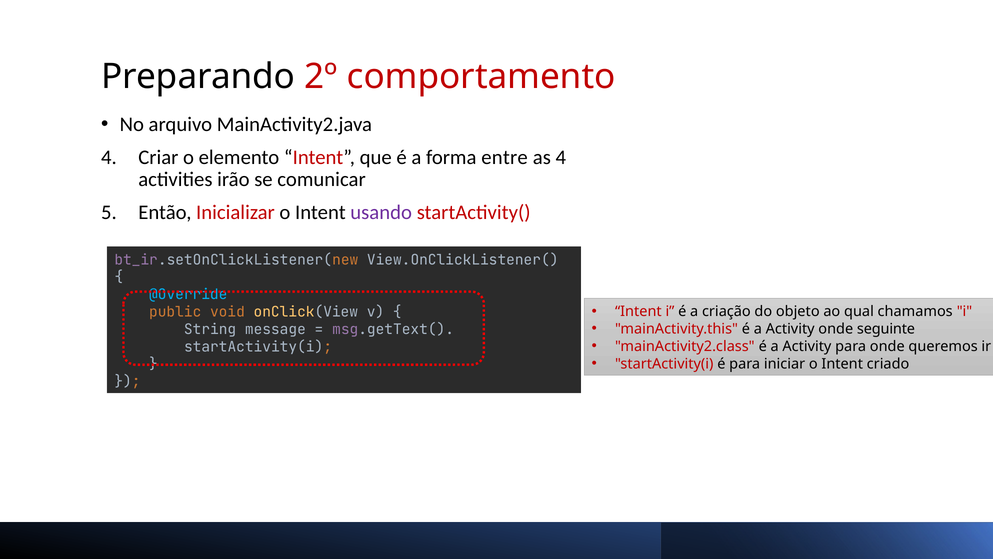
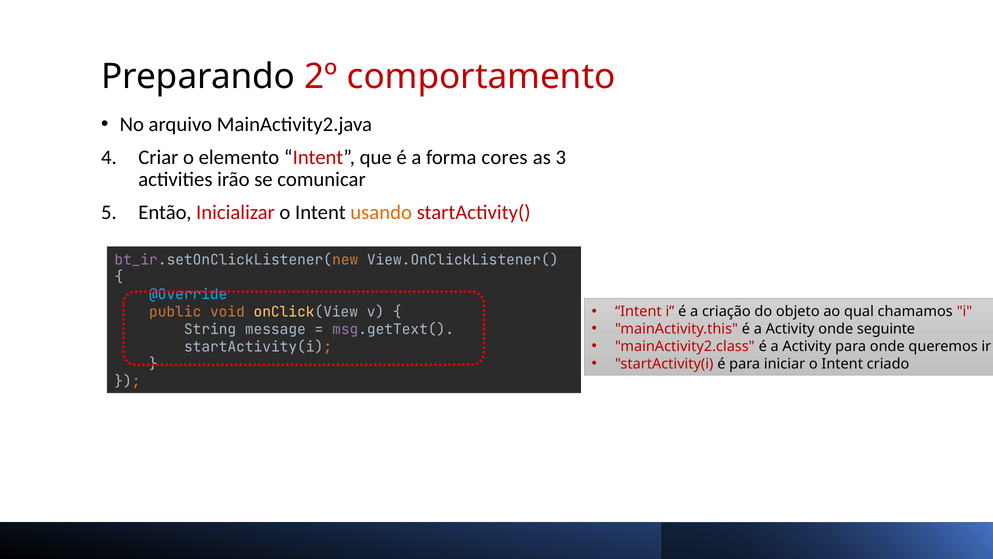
entre: entre -> cores
as 4: 4 -> 3
usando colour: purple -> orange
